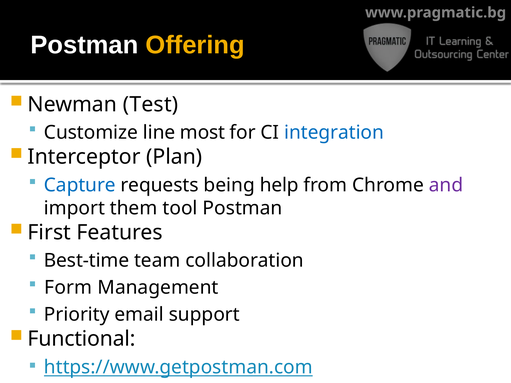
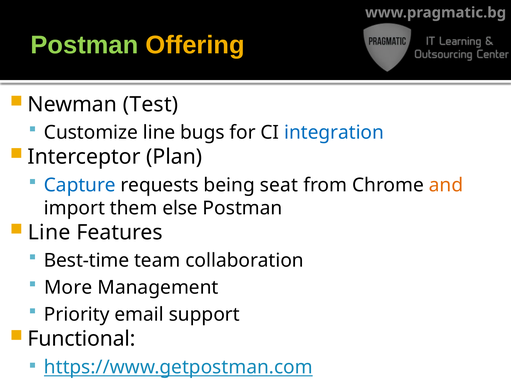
Postman at (85, 45) colour: white -> light green
most: most -> bugs
help: help -> seat
and colour: purple -> orange
tool: tool -> else
First at (49, 233): First -> Line
Form: Form -> More
